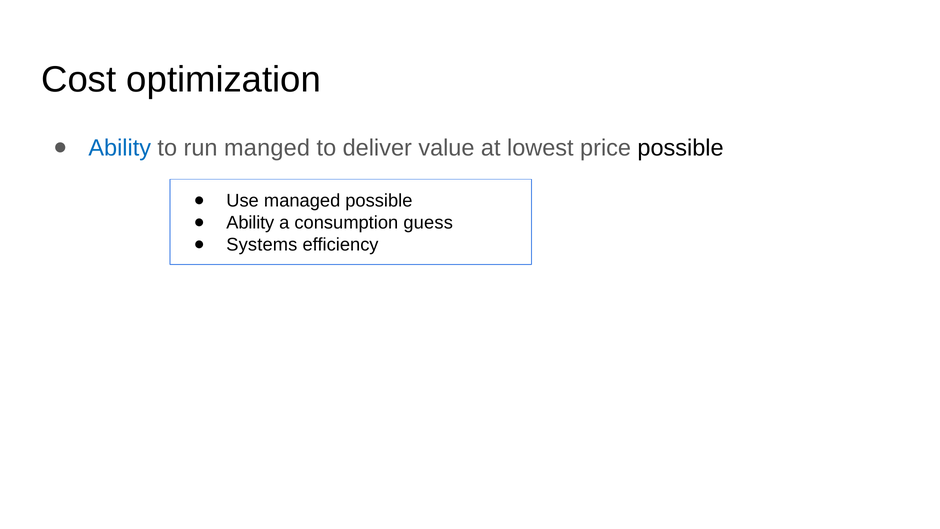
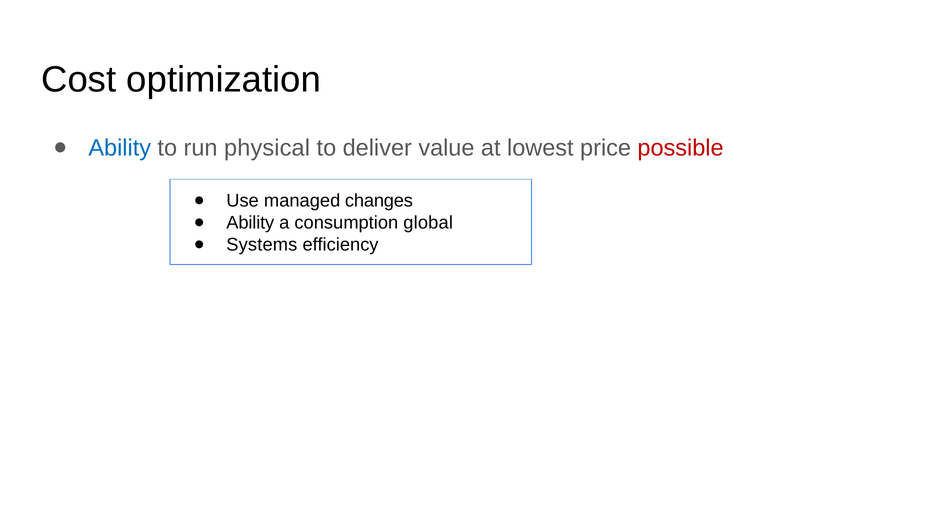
manged: manged -> physical
possible at (681, 148) colour: black -> red
managed possible: possible -> changes
guess: guess -> global
